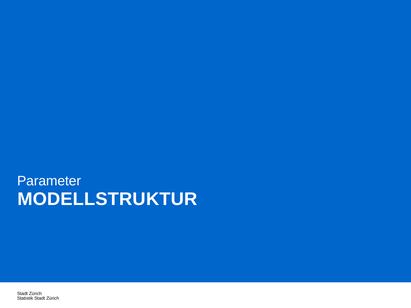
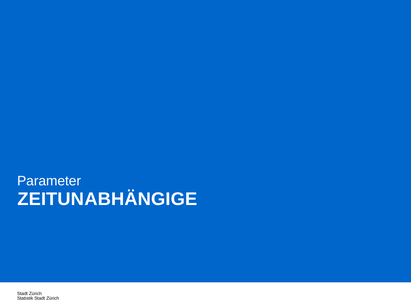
MODELLSTRUKTUR: MODELLSTRUKTUR -> ZEITUNABHÄNGIGE
